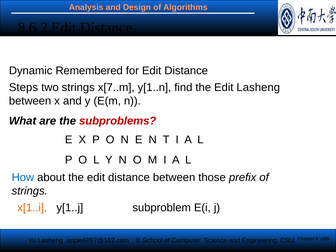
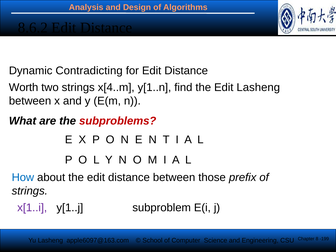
Remembered: Remembered -> Contradicting
Steps: Steps -> Worth
x[7..m: x[7..m -> x[4..m
x[1..i colour: orange -> purple
